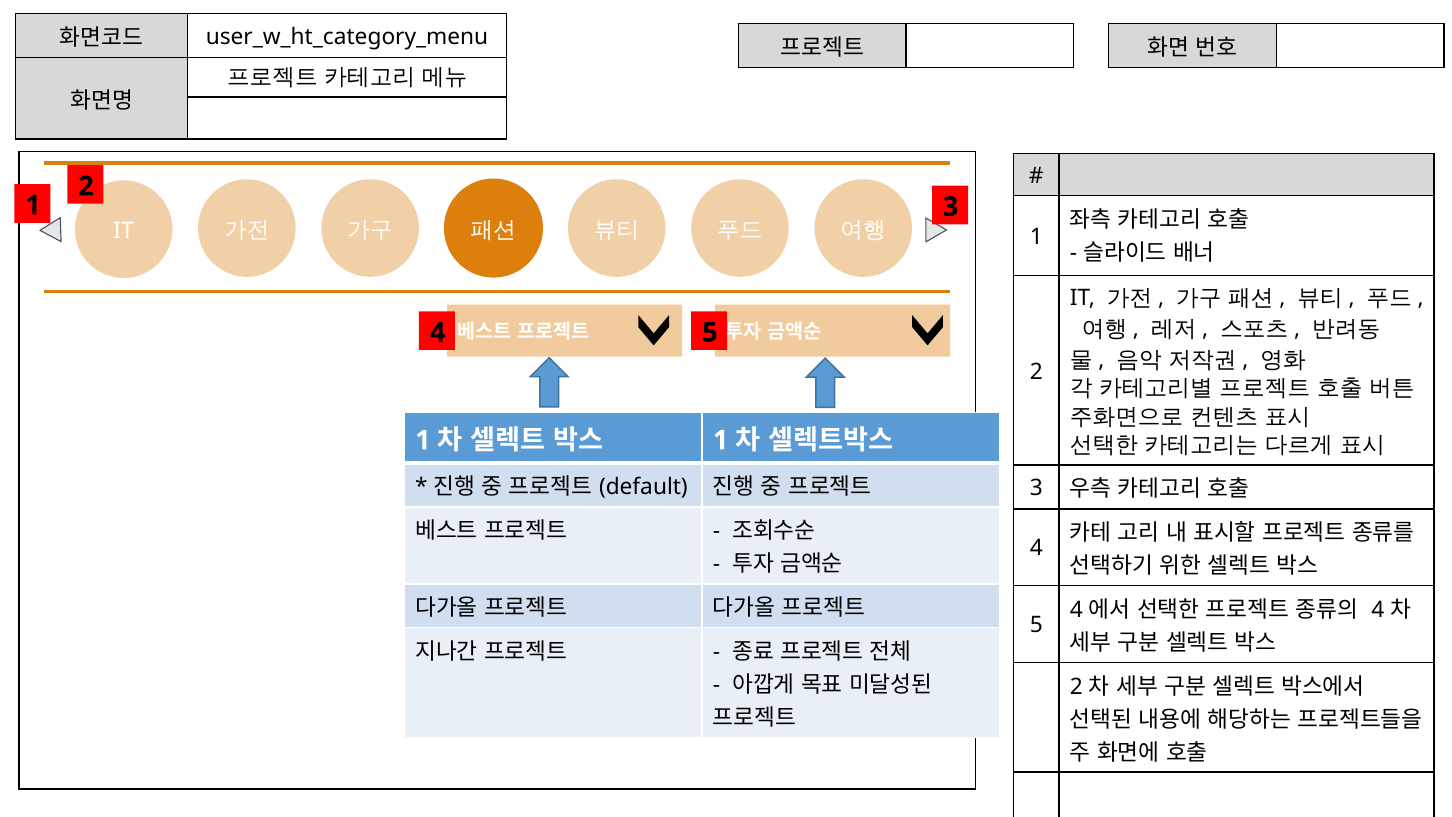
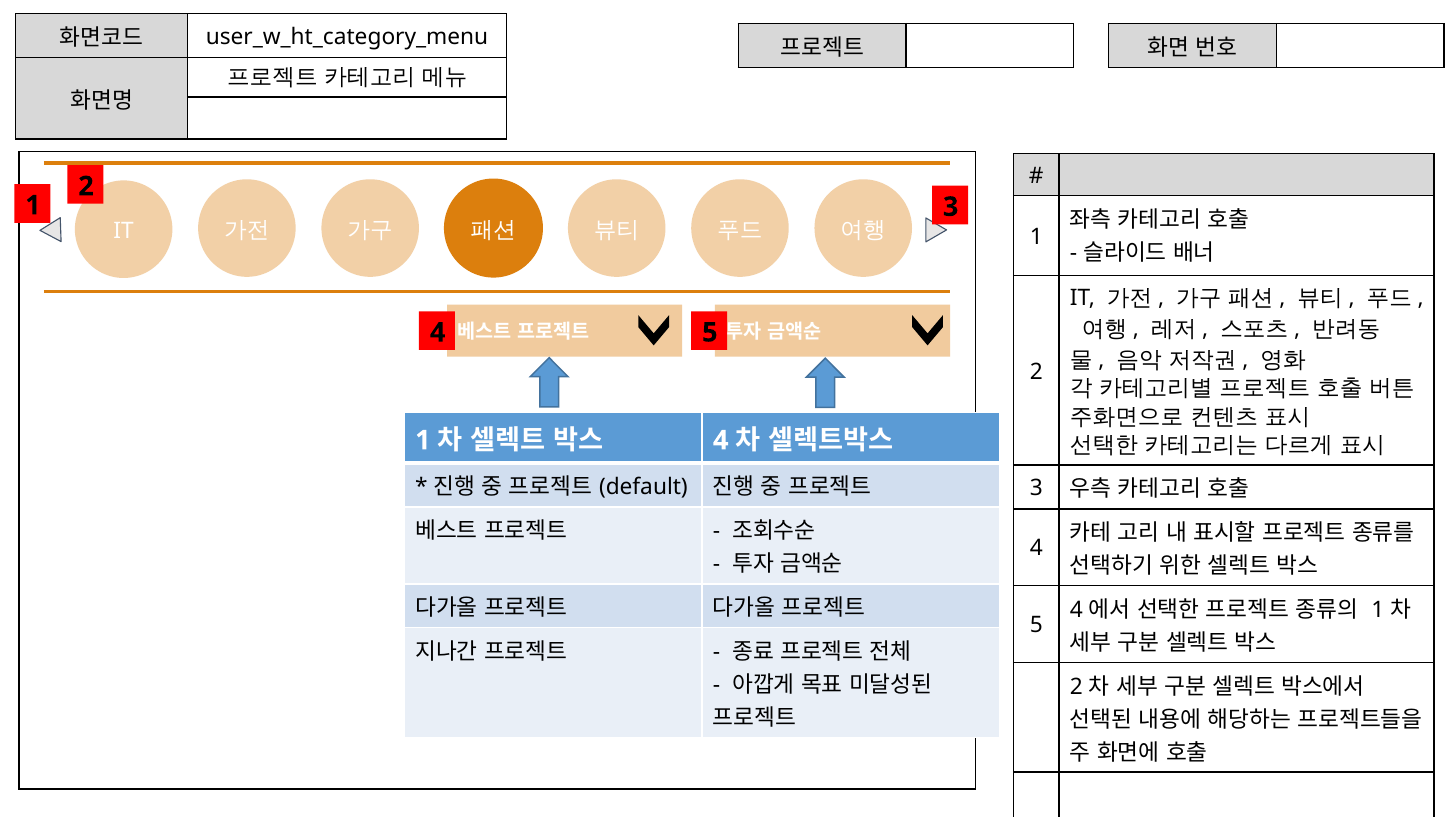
1 at (721, 440): 1 -> 4
4 at (1378, 610): 4 -> 1
